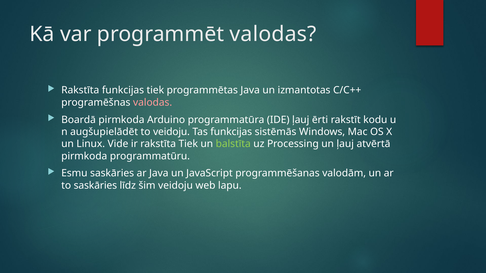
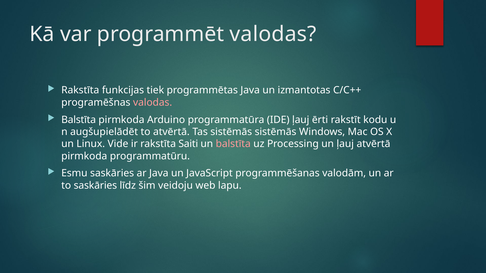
Boardā at (79, 120): Boardā -> Balstīta
to veidoju: veidoju -> atvērtā
Tas funkcijas: funkcijas -> sistēmās
rakstīta Tiek: Tiek -> Saiti
balstīta at (233, 144) colour: light green -> pink
